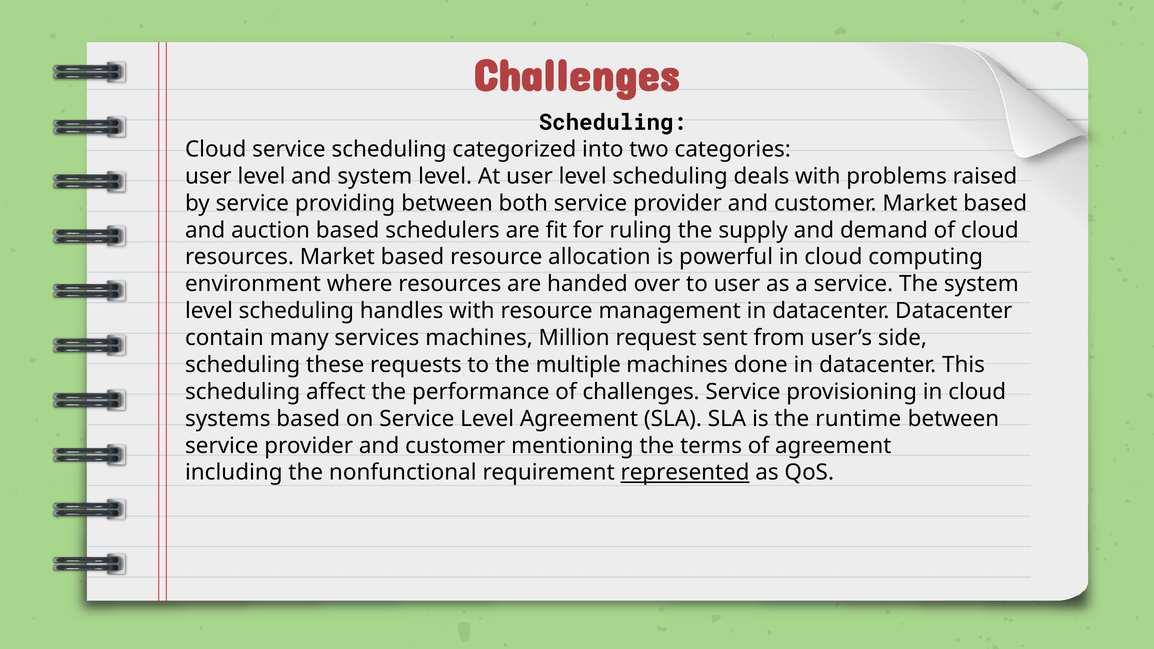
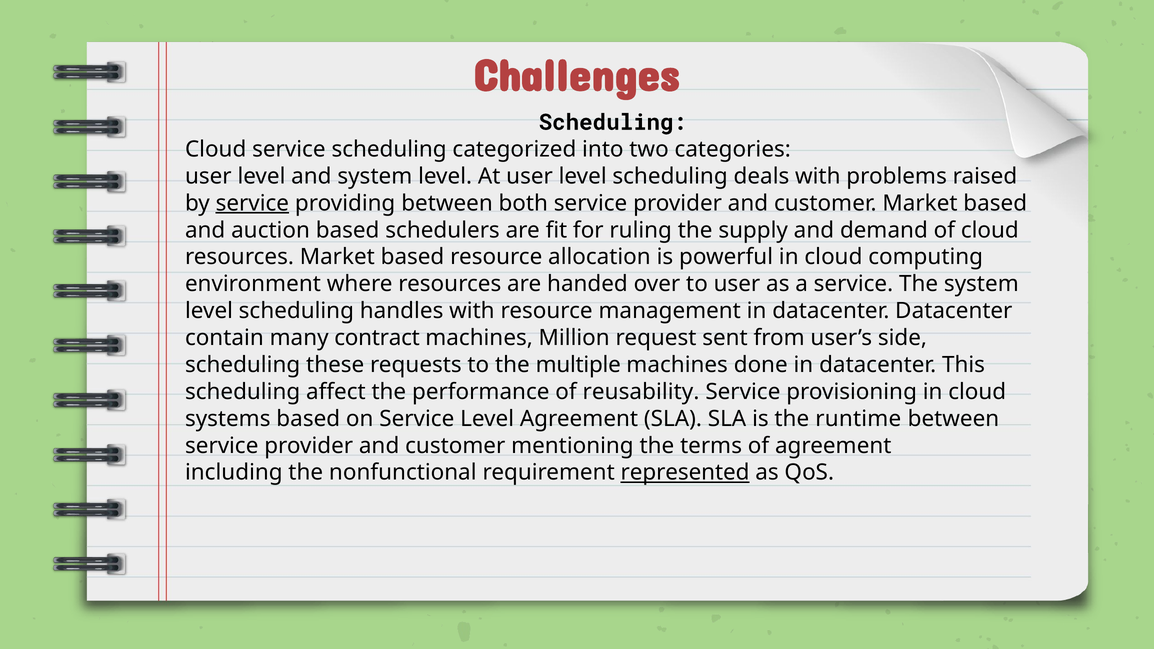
service at (252, 203) underline: none -> present
services: services -> contract
of challenges: challenges -> reusability
